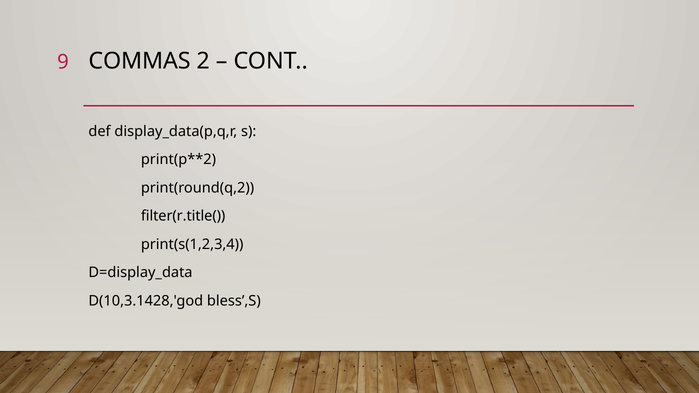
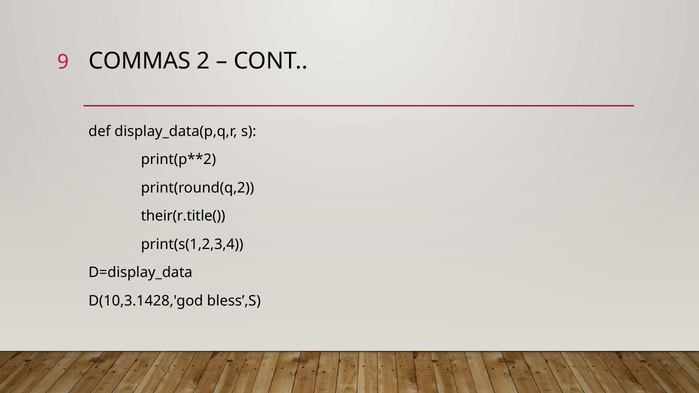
filter(r.title(: filter(r.title( -> their(r.title(
